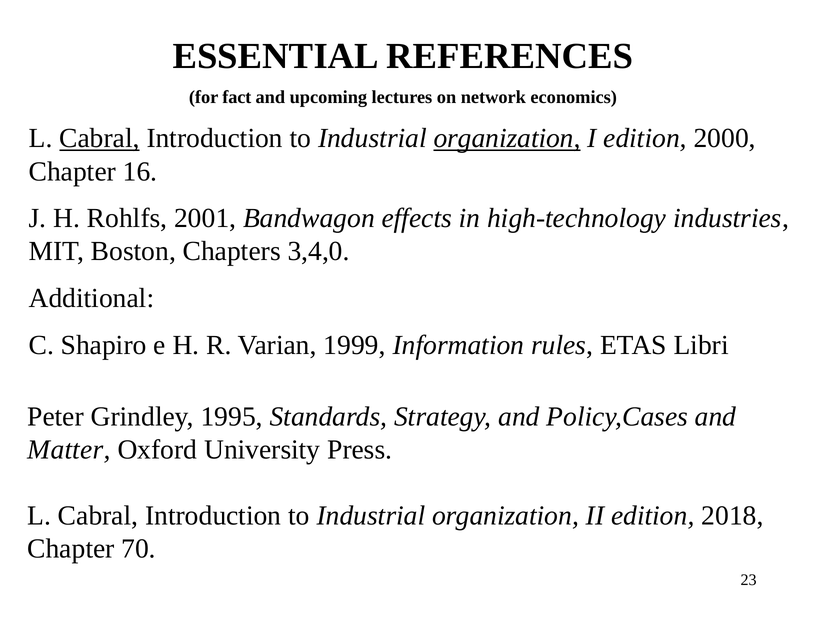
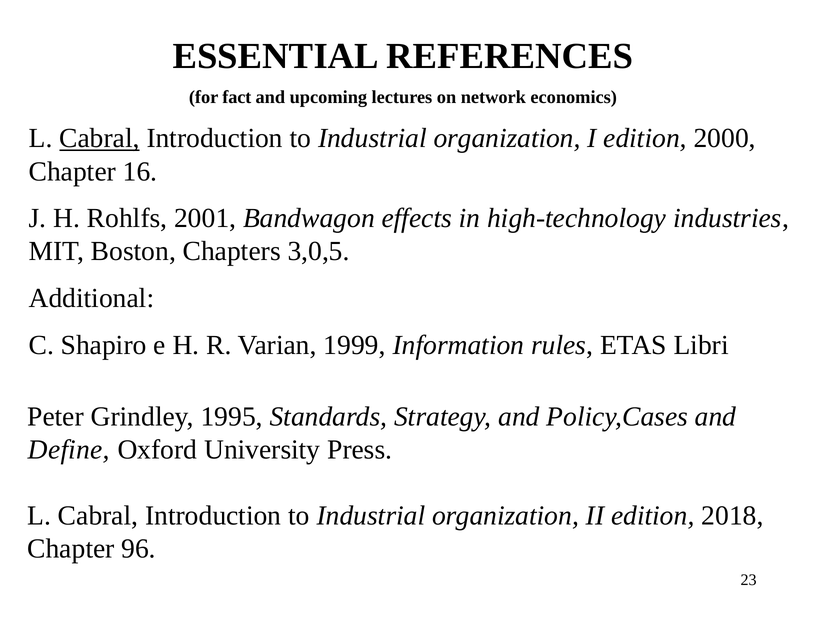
organization at (507, 138) underline: present -> none
3,4,0: 3,4,0 -> 3,0,5
Matter: Matter -> Define
70: 70 -> 96
